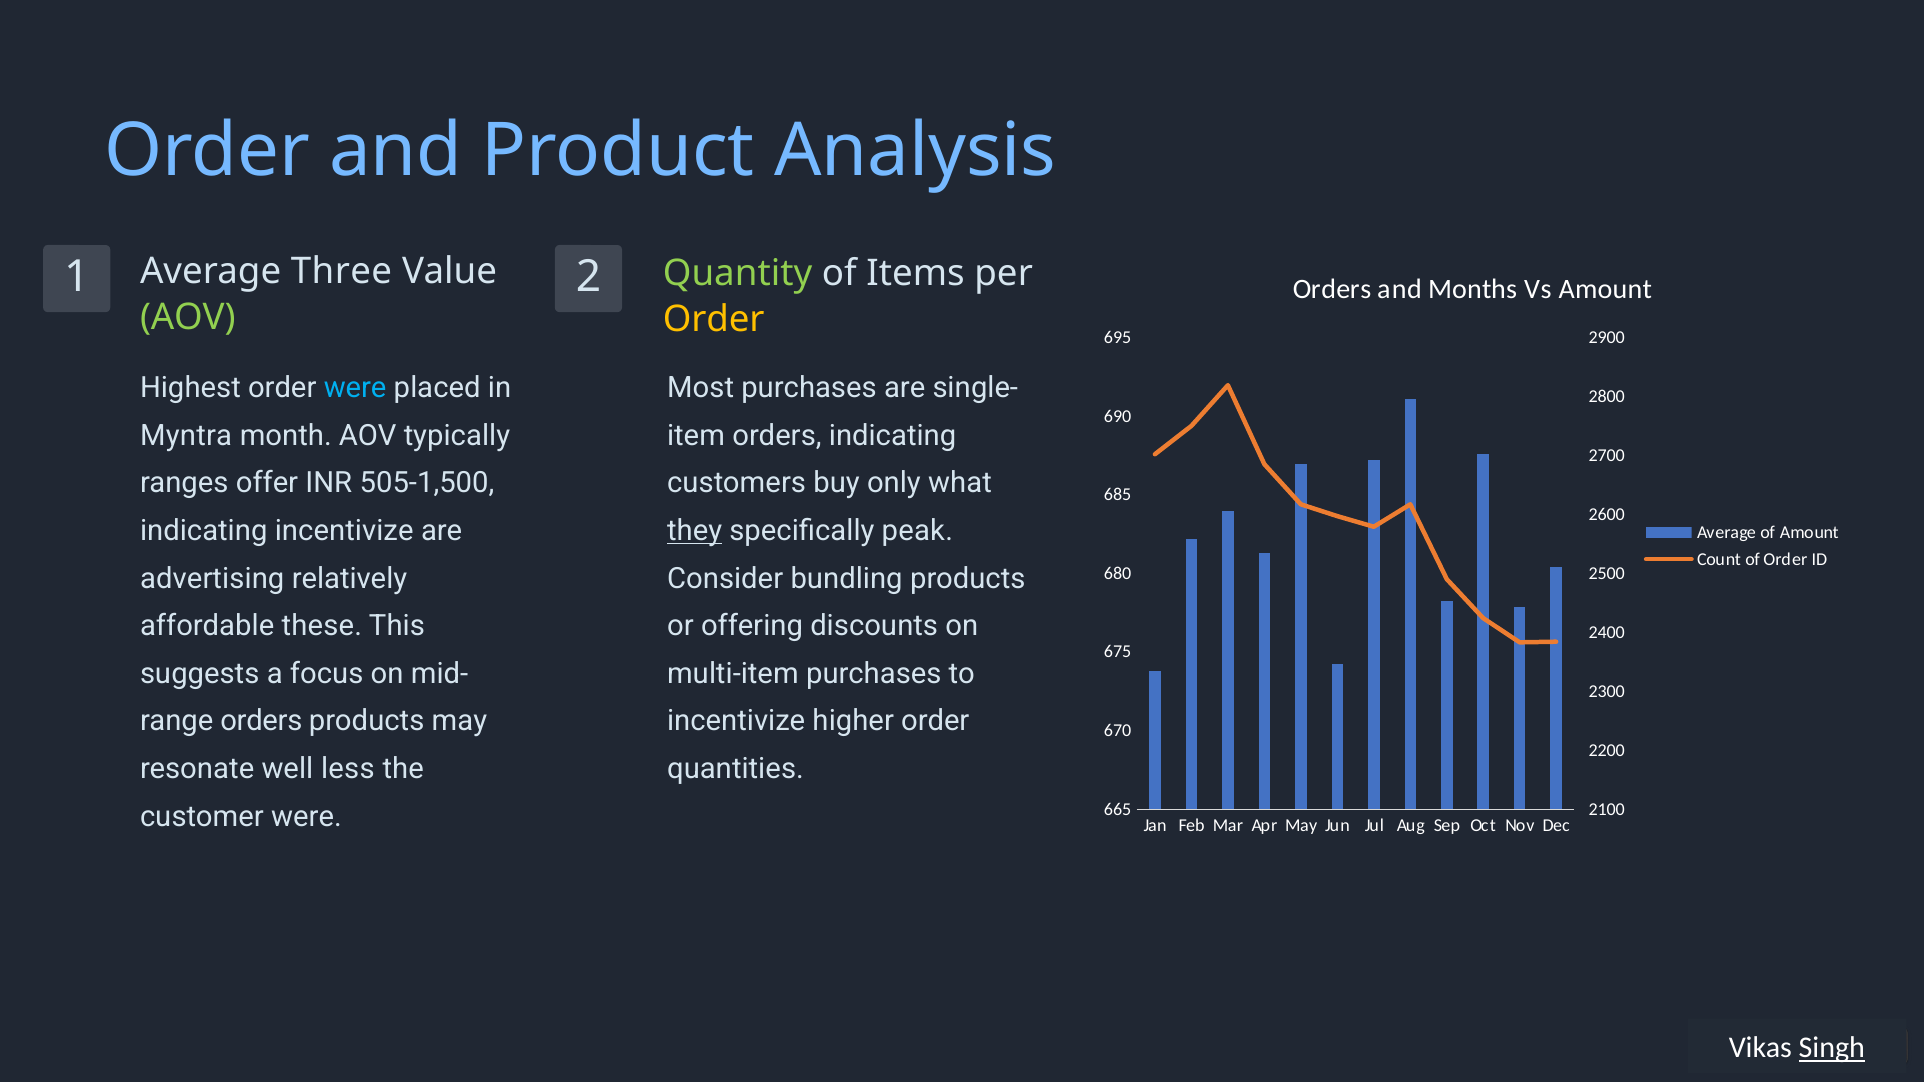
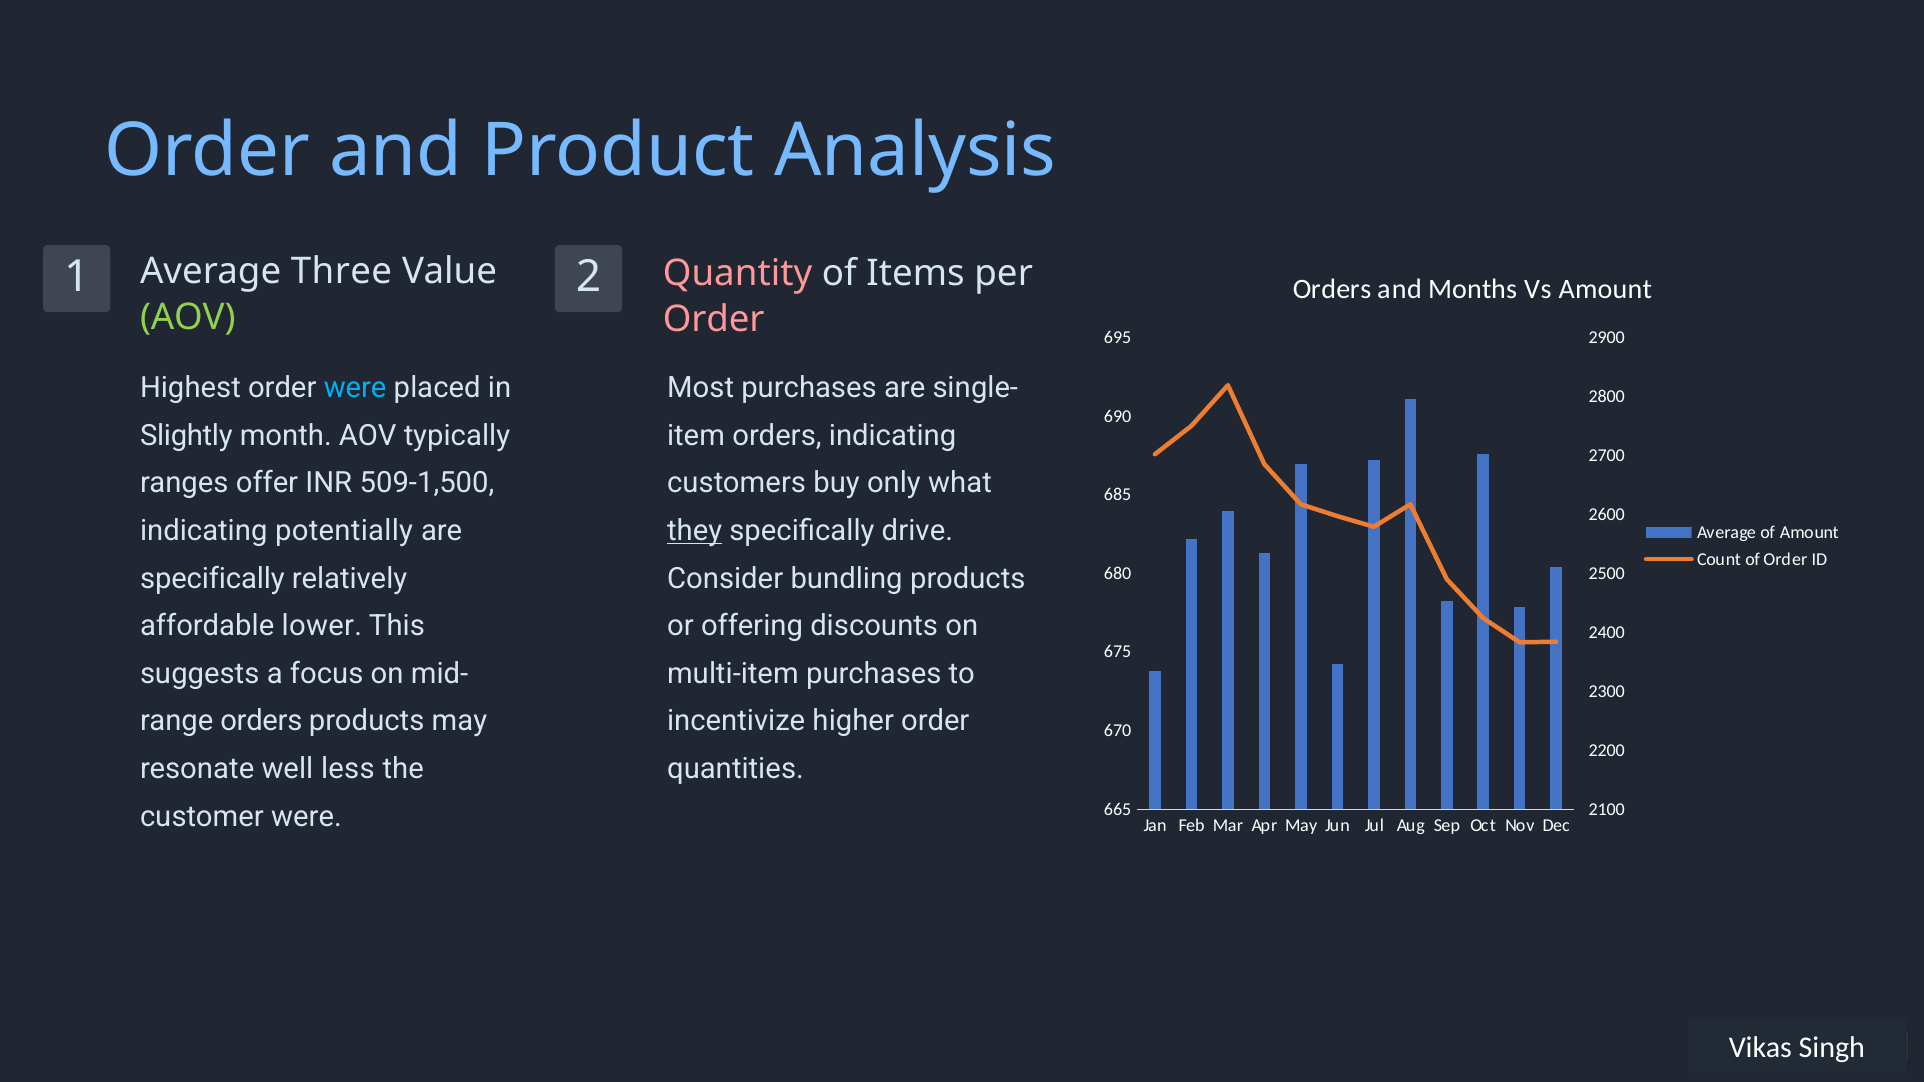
Quantity colour: light green -> pink
Order at (714, 320) colour: yellow -> pink
Myntra: Myntra -> Slightly
505-1,500: 505-1,500 -> 509-1,500
indicating incentivize: incentivize -> potentially
peak: peak -> drive
advertising at (212, 579): advertising -> specifically
these: these -> lower
Singh underline: present -> none
